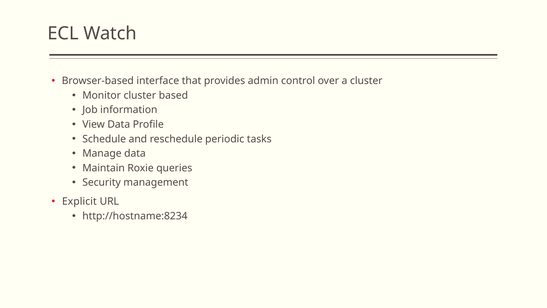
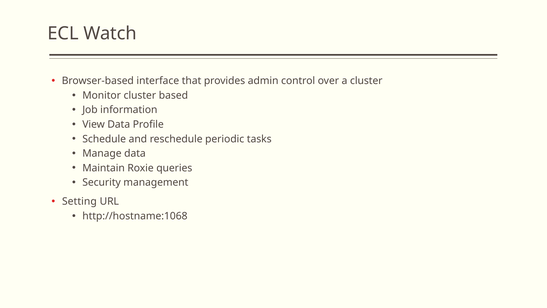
Explicit: Explicit -> Setting
http://hostname:8234: http://hostname:8234 -> http://hostname:1068
